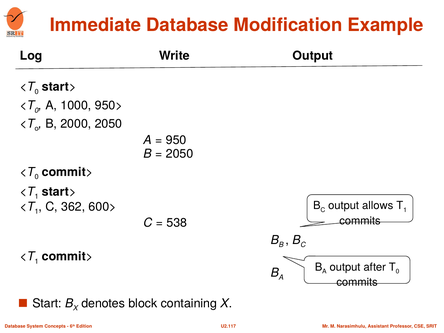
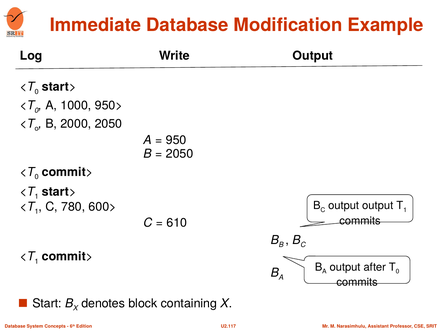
output allows: allows -> output
362: 362 -> 780
538: 538 -> 610
